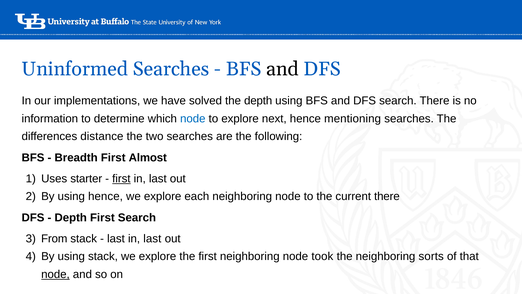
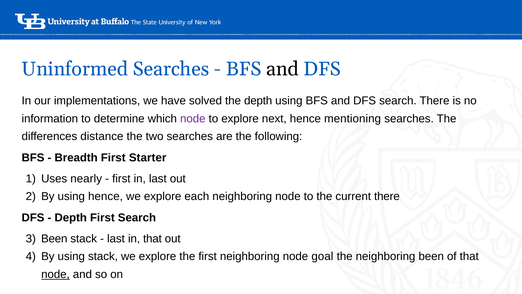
node at (193, 119) colour: blue -> purple
Almost: Almost -> Starter
starter: starter -> nearly
first at (121, 178) underline: present -> none
From at (54, 238): From -> Been
last in last: last -> that
took: took -> goal
neighboring sorts: sorts -> been
